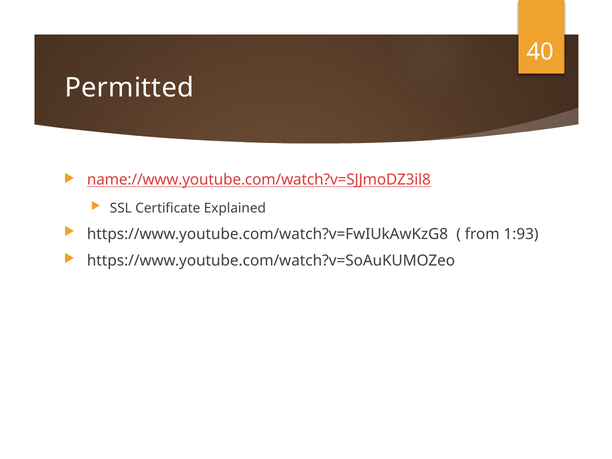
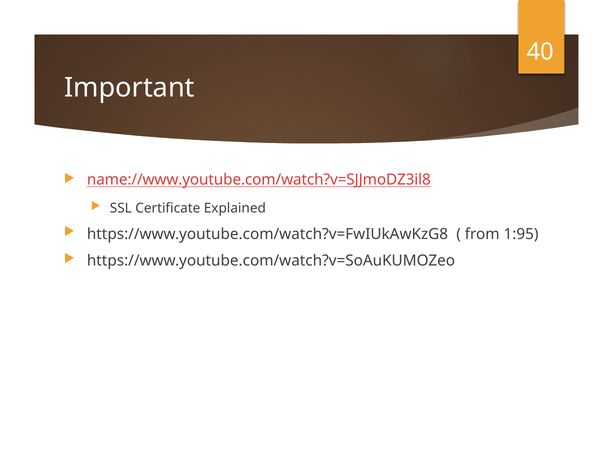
Permitted: Permitted -> Important
1:93: 1:93 -> 1:95
